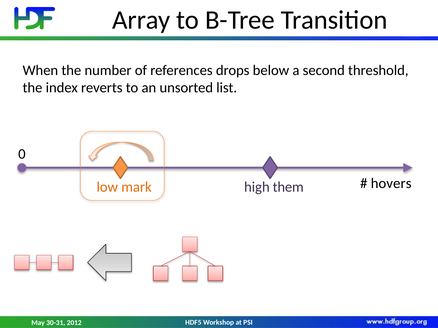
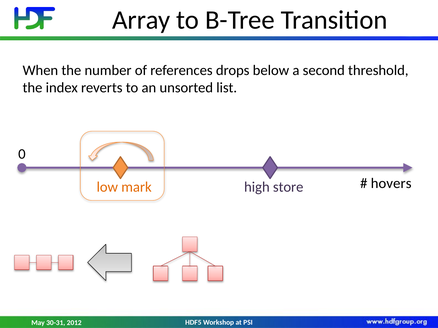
them: them -> store
